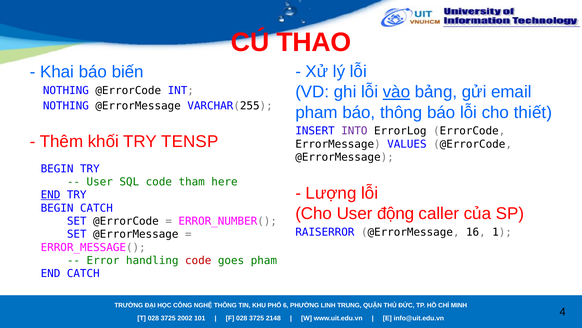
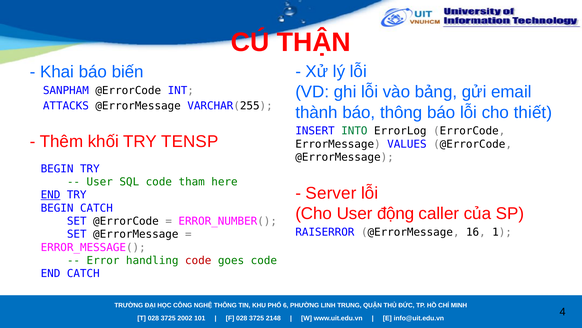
THAO: THAO -> THẬN
vào underline: present -> none
NOTHING at (66, 90): NOTHING -> SANPHAM
NOTHING at (66, 106): NOTHING -> ATTACKS
pham at (317, 112): pham -> thành
INTO colour: purple -> green
Lượng: Lượng -> Server
goes pham: pham -> code
